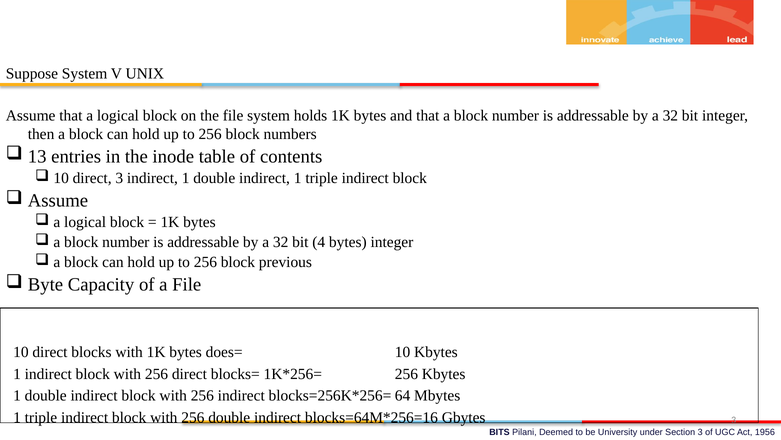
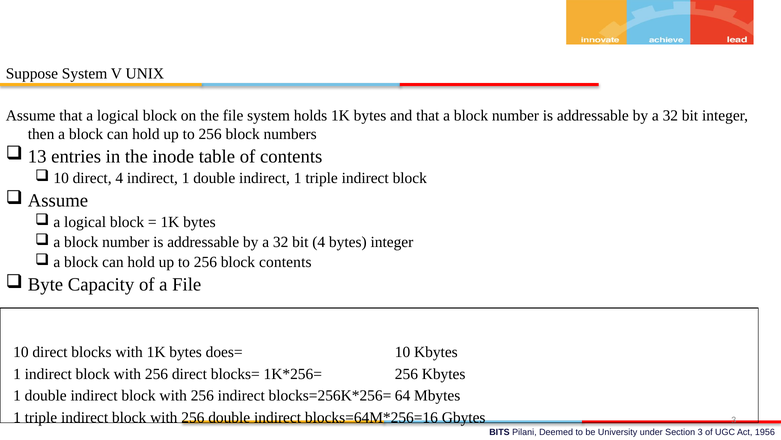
direct 3: 3 -> 4
block previous: previous -> contents
